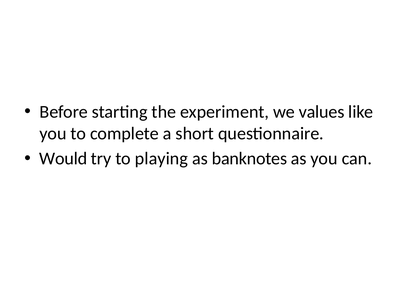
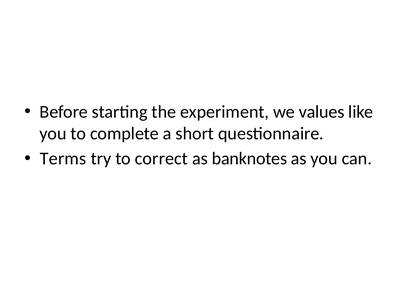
Would: Would -> Terms
playing: playing -> correct
